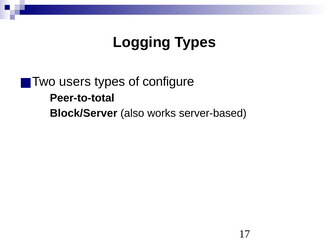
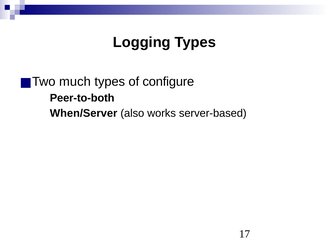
users: users -> much
Peer-to-total: Peer-to-total -> Peer-to-both
Block/Server: Block/Server -> When/Server
